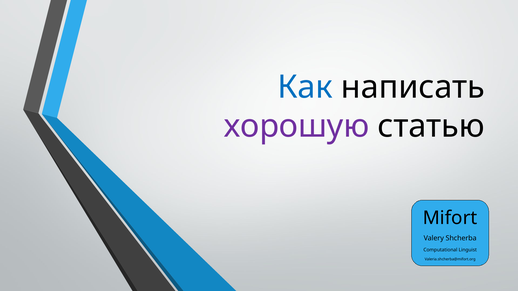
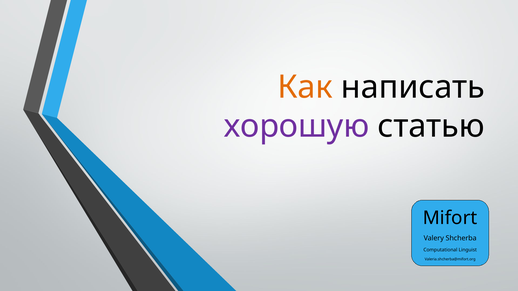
Как colour: blue -> orange
